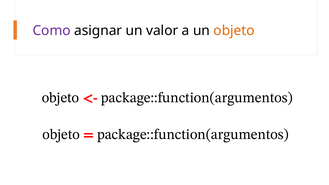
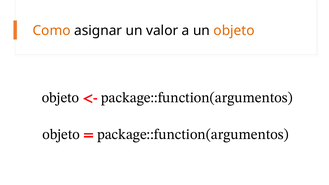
Como colour: purple -> orange
